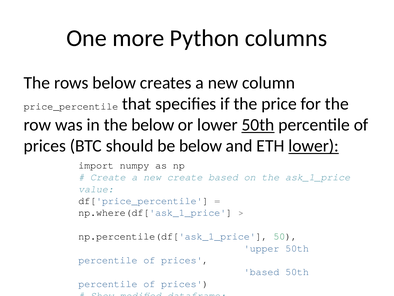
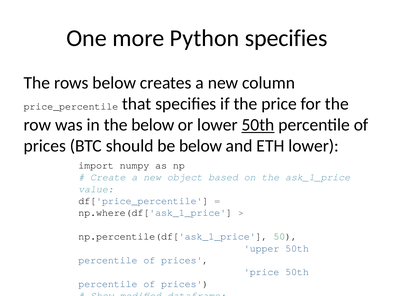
Python columns: columns -> specifies
lower at (314, 146) underline: present -> none
new create: create -> object
based at (262, 271): based -> price
